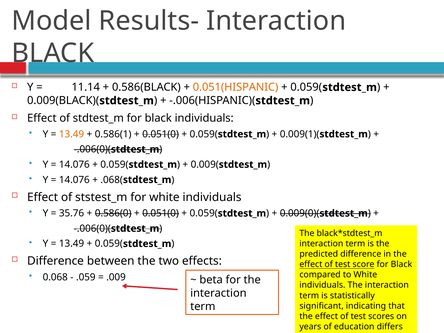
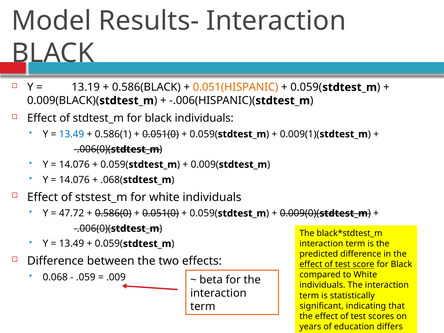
11.14: 11.14 -> 13.19
13.49 at (72, 134) colour: orange -> blue
35.76: 35.76 -> 47.72
